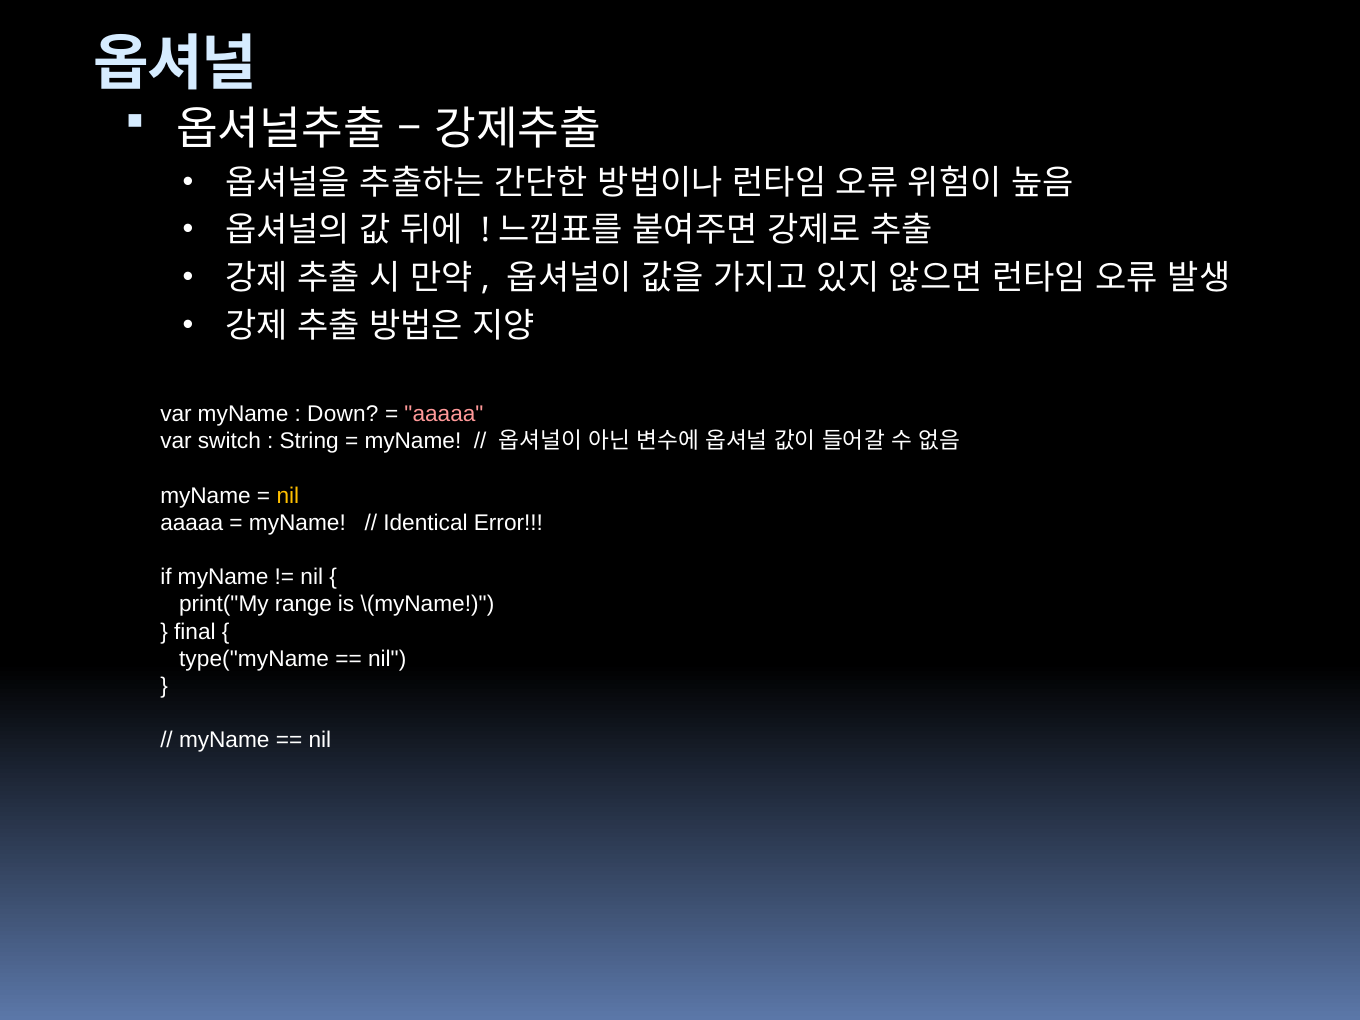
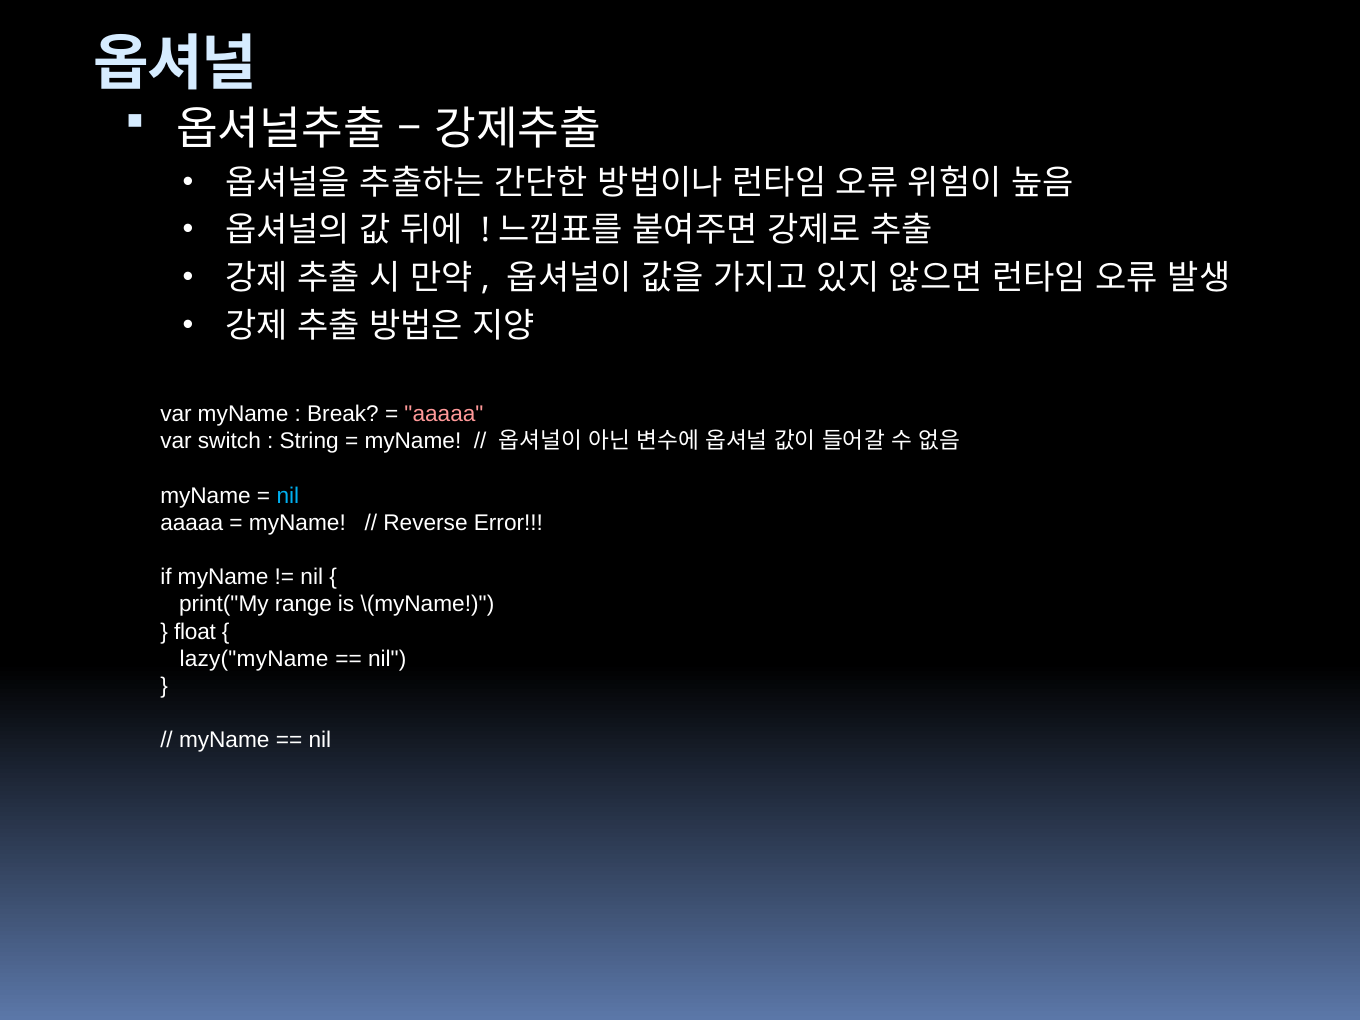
Down: Down -> Break
nil at (288, 496) colour: yellow -> light blue
Identical: Identical -> Reverse
final: final -> float
type("myName: type("myName -> lazy("myName
